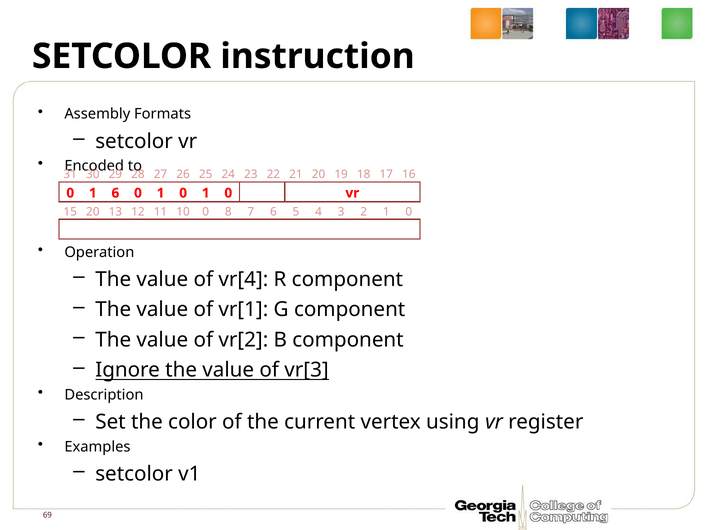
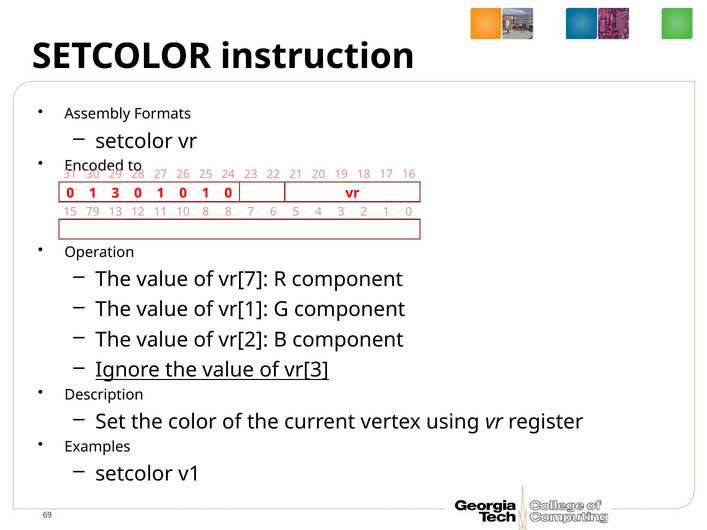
1 6: 6 -> 3
15 20: 20 -> 79
10 0: 0 -> 8
vr[4: vr[4 -> vr[7
